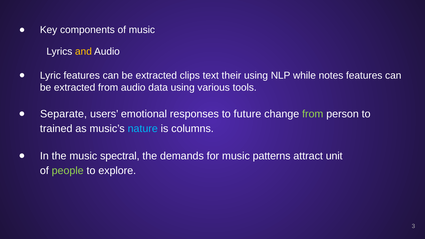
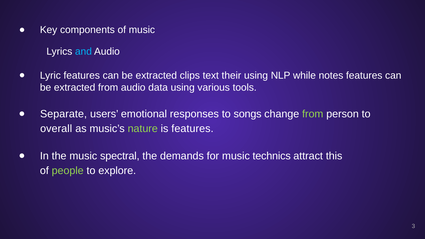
and colour: yellow -> light blue
future: future -> songs
trained: trained -> overall
nature colour: light blue -> light green
is columns: columns -> features
patterns: patterns -> technics
unit: unit -> this
